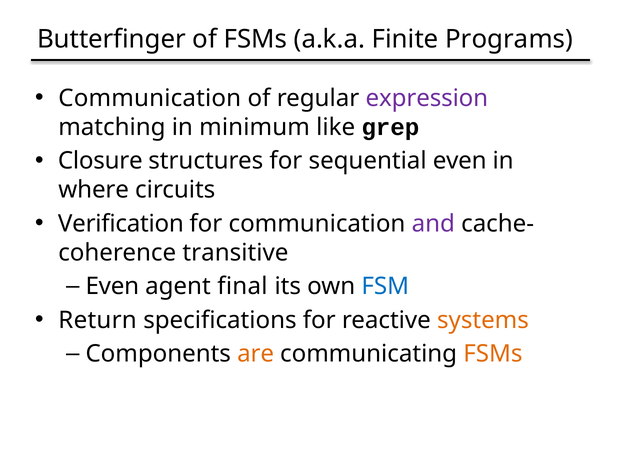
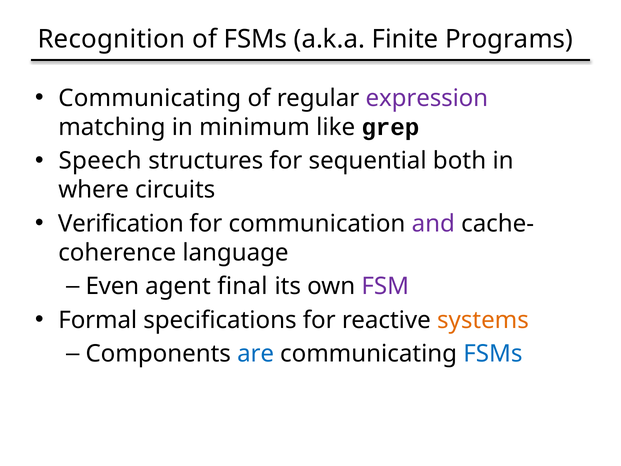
Butterfinger: Butterfinger -> Recognition
Communication at (150, 98): Communication -> Communicating
Closure: Closure -> Speech
sequential even: even -> both
transitive: transitive -> language
FSM colour: blue -> purple
Return: Return -> Formal
are colour: orange -> blue
FSMs at (493, 354) colour: orange -> blue
